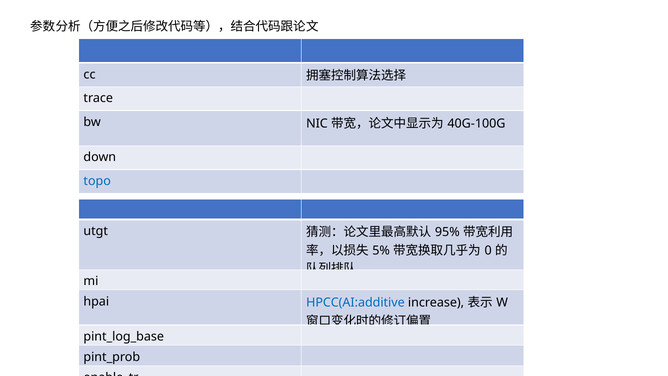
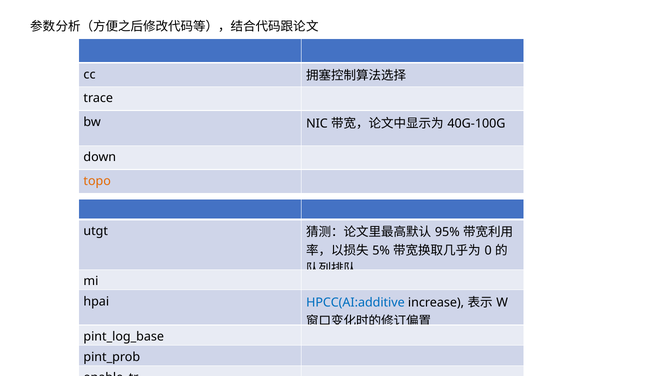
topo colour: blue -> orange
